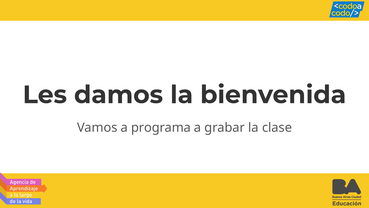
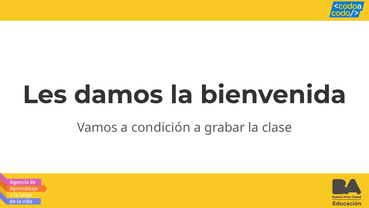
programa: programa -> condición
